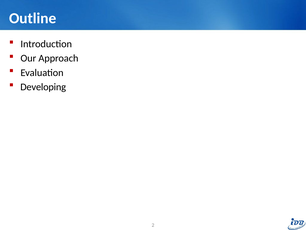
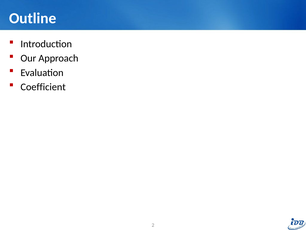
Developing: Developing -> Coefficient
